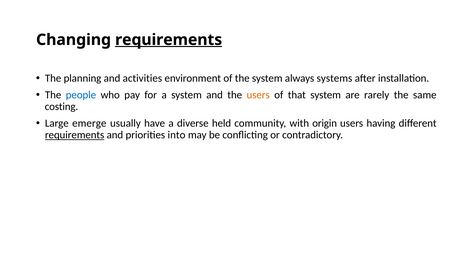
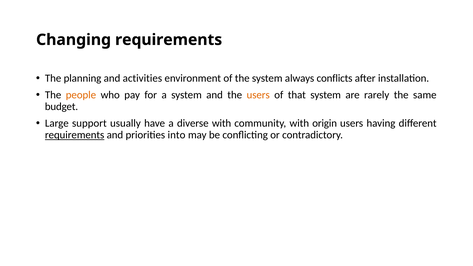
requirements at (169, 40) underline: present -> none
systems: systems -> conflicts
people colour: blue -> orange
costing: costing -> budget
emerge: emerge -> support
diverse held: held -> with
